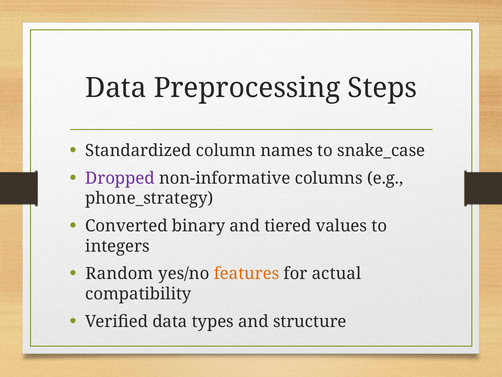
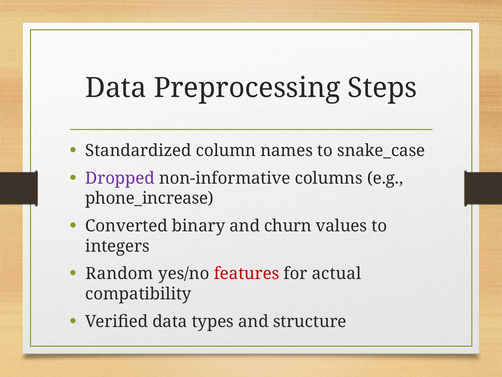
phone_strategy: phone_strategy -> phone_increase
tiered: tiered -> churn
features colour: orange -> red
